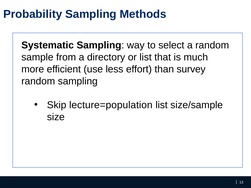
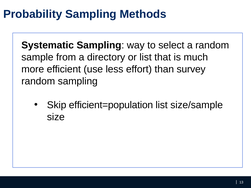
lecture=population: lecture=population -> efficient=population
